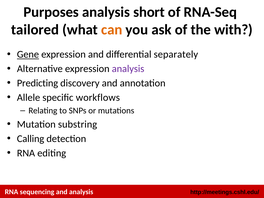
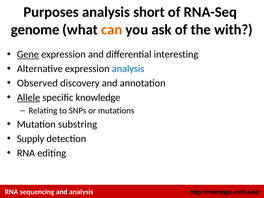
tailored: tailored -> genome
separately: separately -> interesting
analysis at (128, 69) colour: purple -> blue
Predicting: Predicting -> Observed
Allele underline: none -> present
workflows: workflows -> knowledge
Calling: Calling -> Supply
